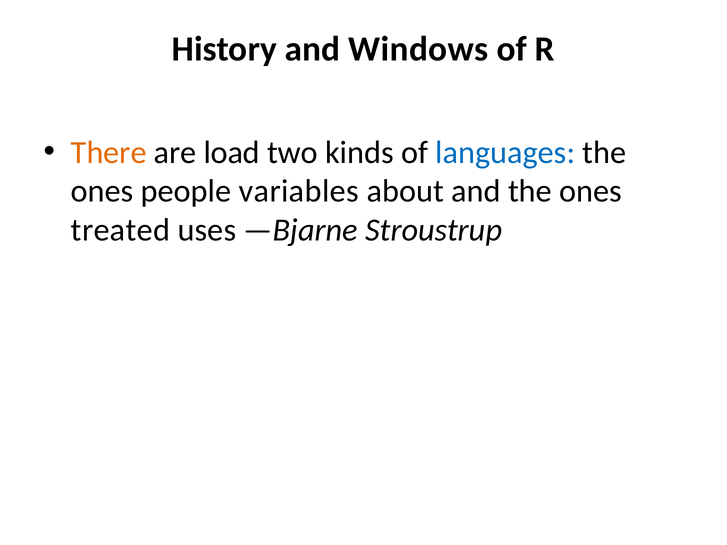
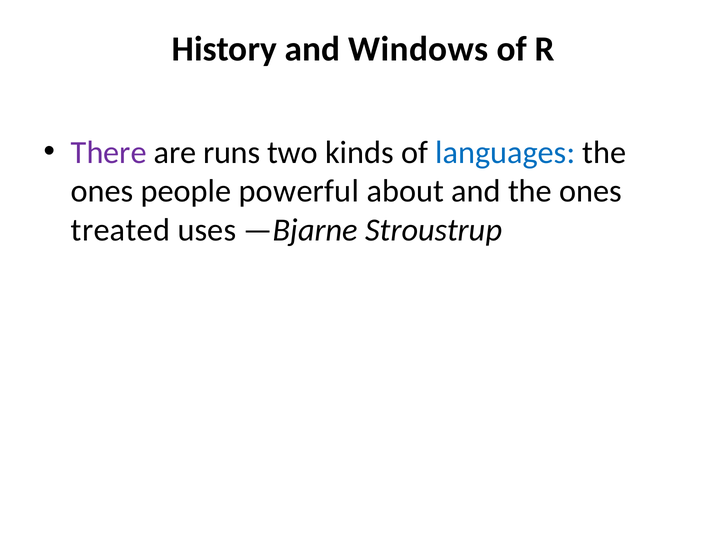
There colour: orange -> purple
load: load -> runs
variables: variables -> powerful
